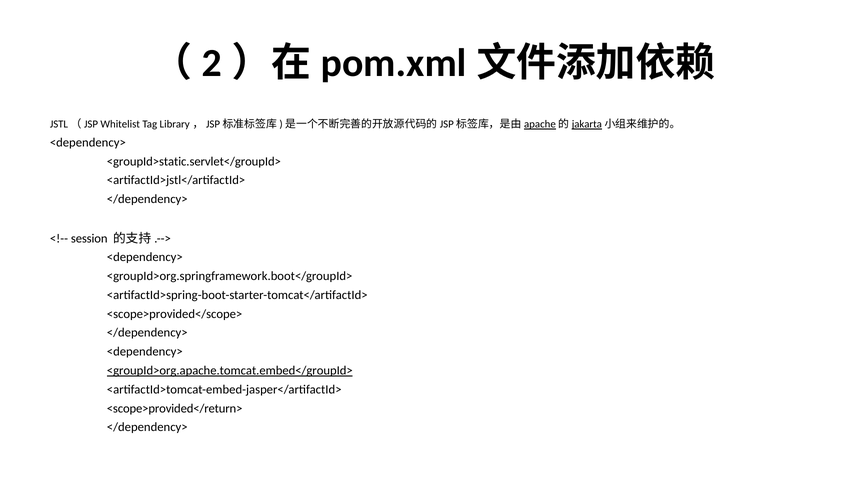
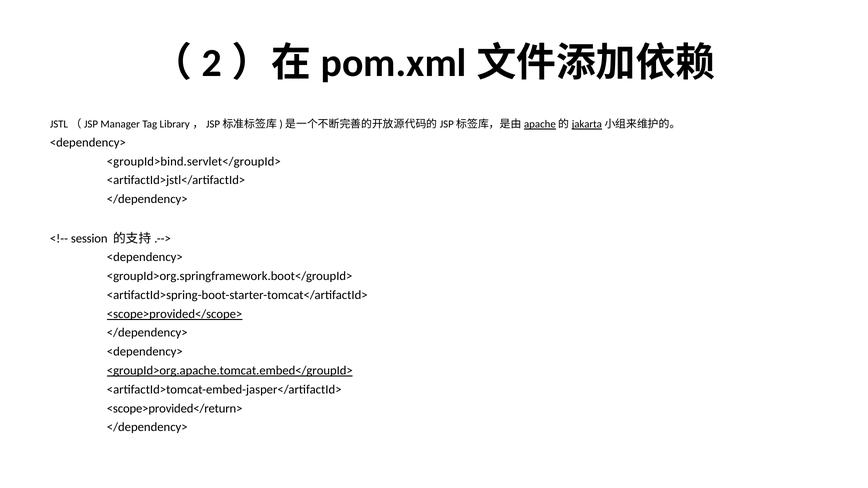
Whitelist: Whitelist -> Manager
<groupId>static.servlet</groupId>: <groupId>static.servlet</groupId> -> <groupId>bind.servlet</groupId>
<scope>provided</scope> underline: none -> present
